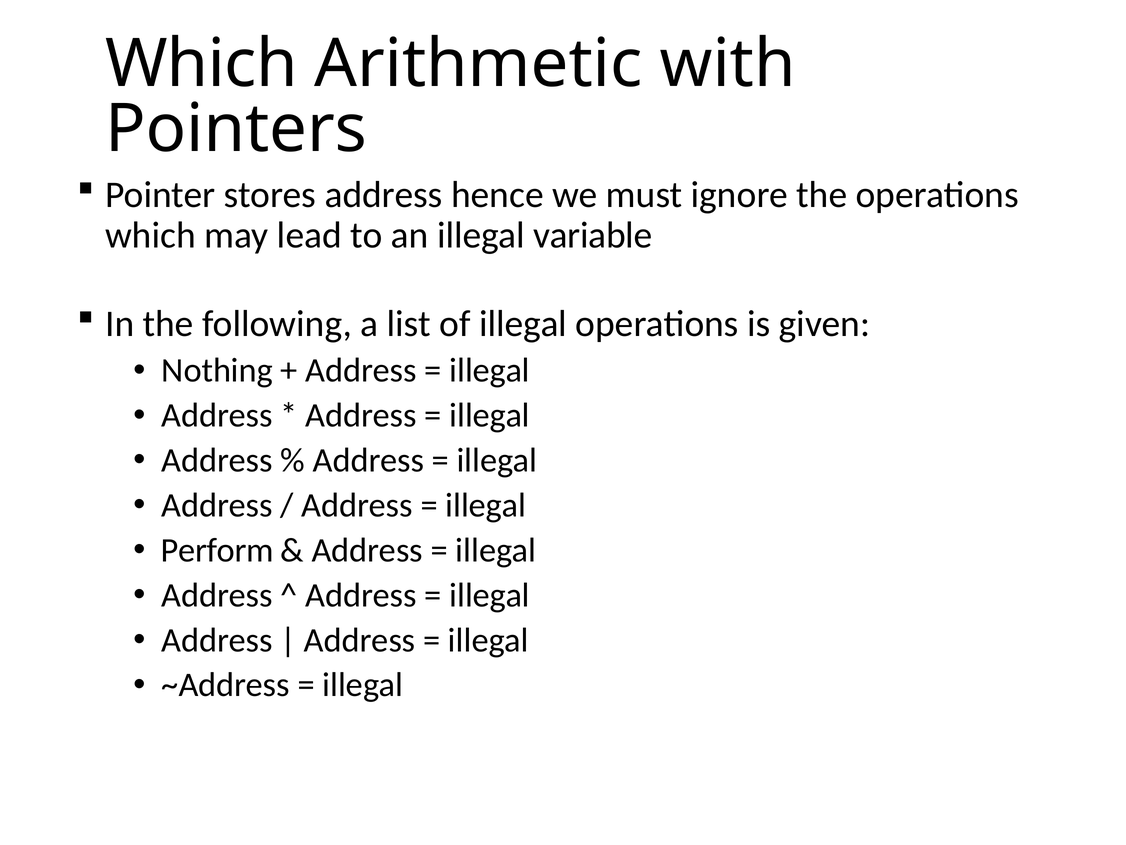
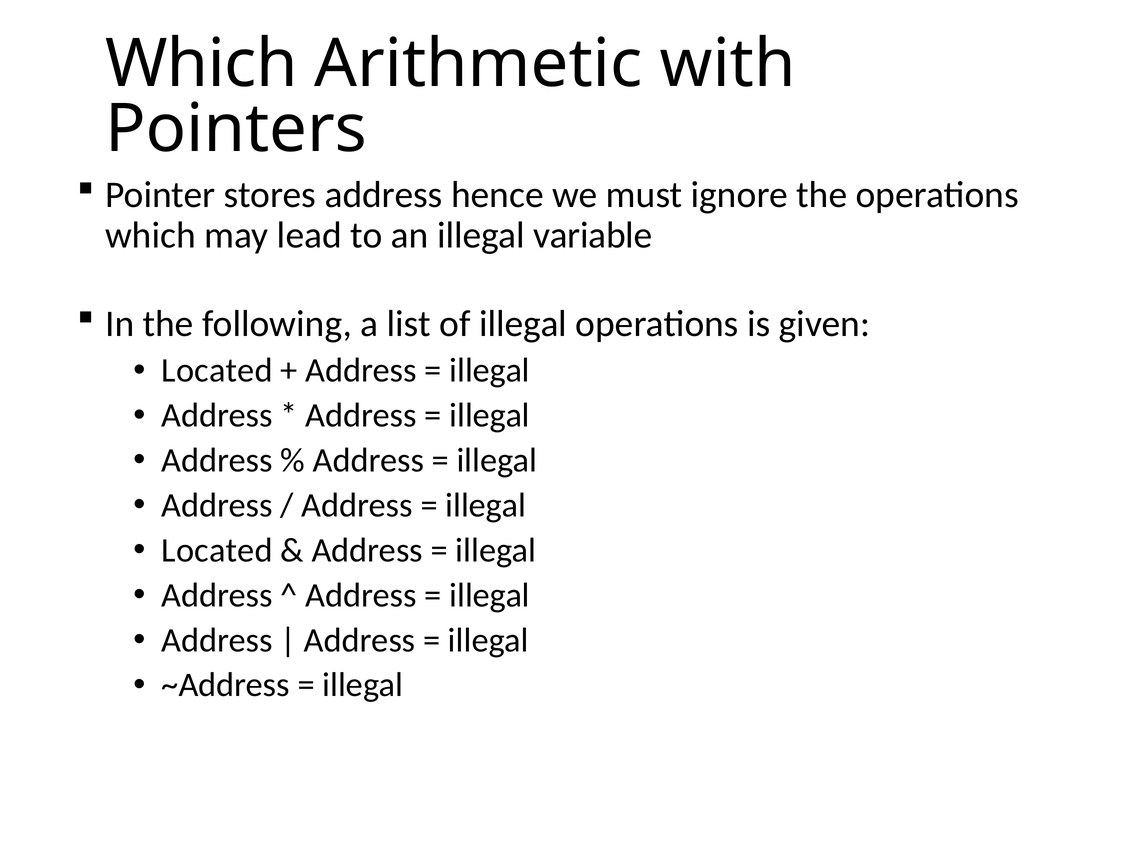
Nothing at (217, 370): Nothing -> Located
Perform at (217, 550): Perform -> Located
